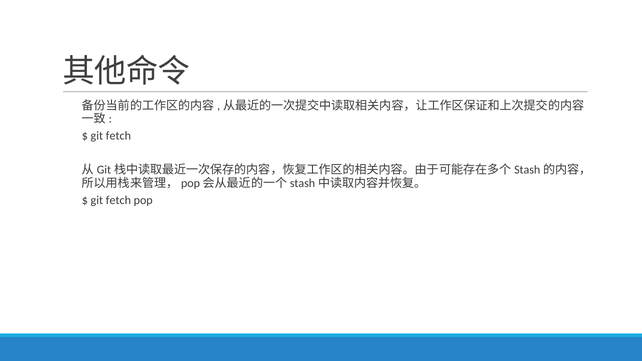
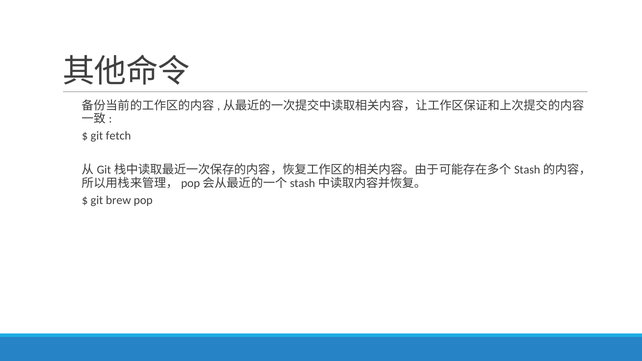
fetch at (118, 200): fetch -> brew
